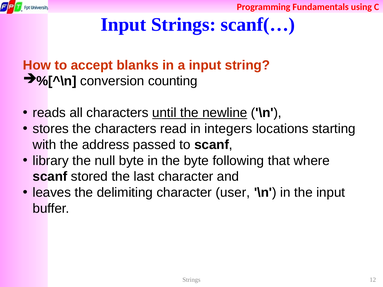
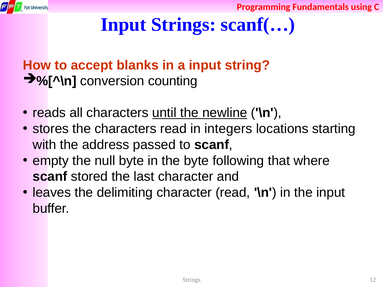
library: library -> empty
character user: user -> read
